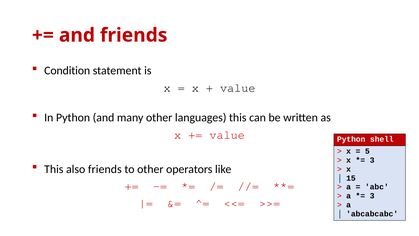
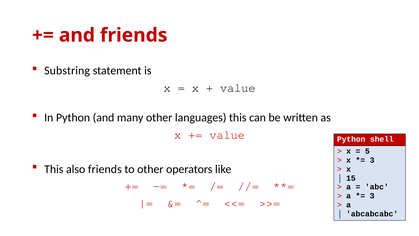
Condition: Condition -> Substring
